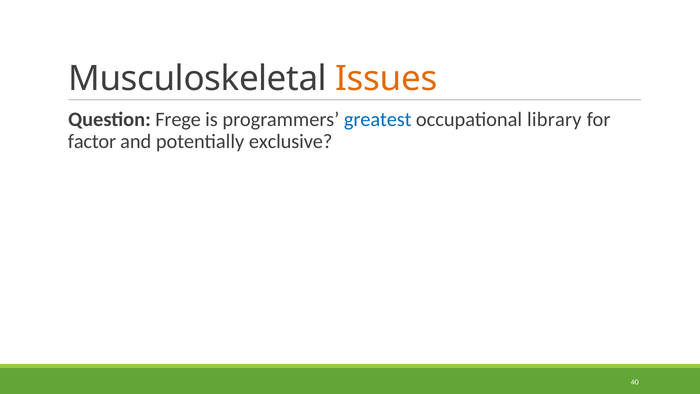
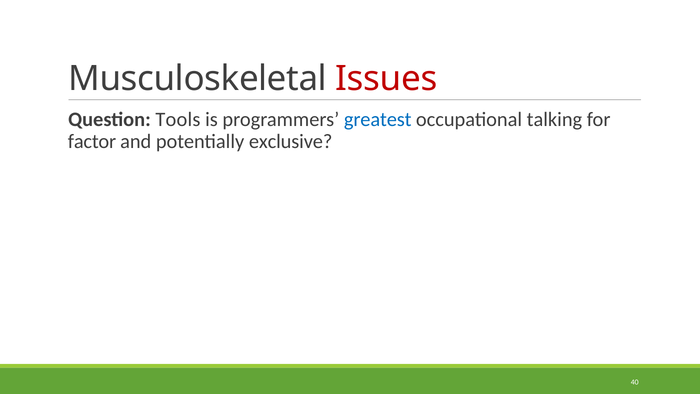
Issues colour: orange -> red
Frege: Frege -> Tools
library: library -> talking
